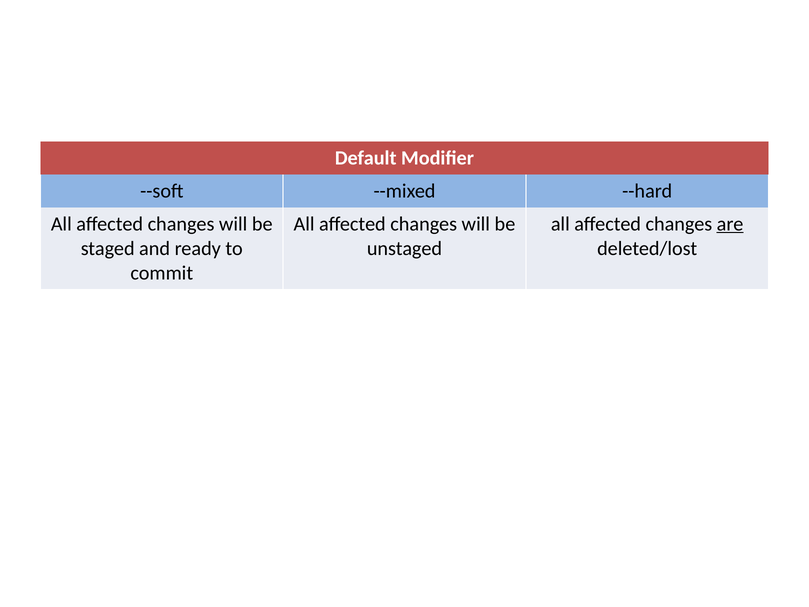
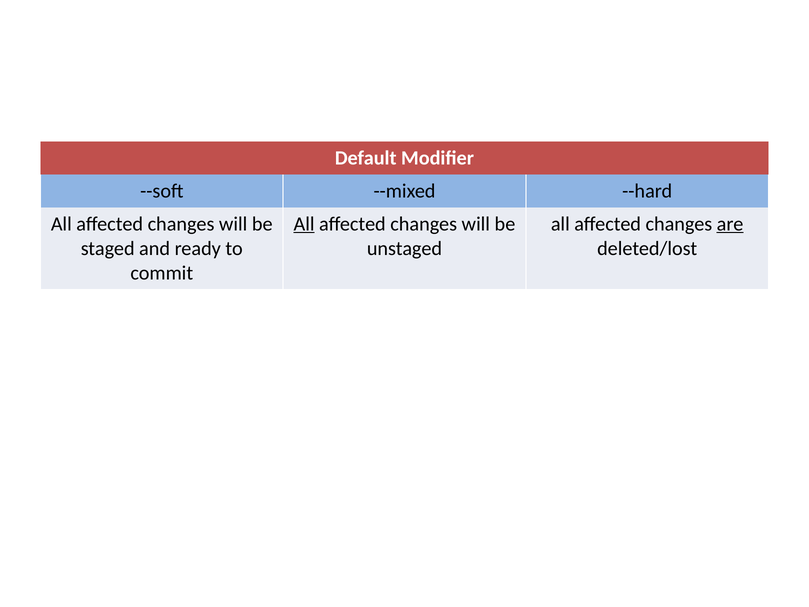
All at (304, 224) underline: none -> present
